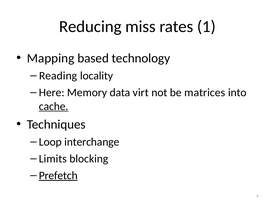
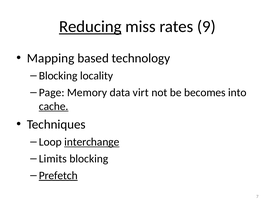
Reducing underline: none -> present
1: 1 -> 9
Reading at (58, 76): Reading -> Blocking
Here: Here -> Page
matrices: matrices -> becomes
interchange underline: none -> present
